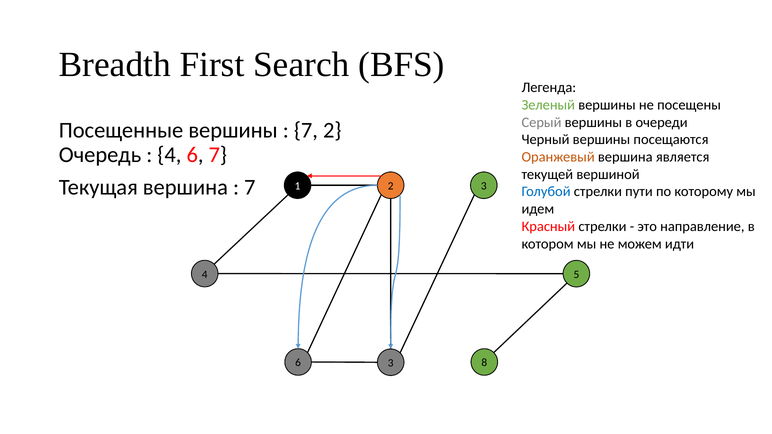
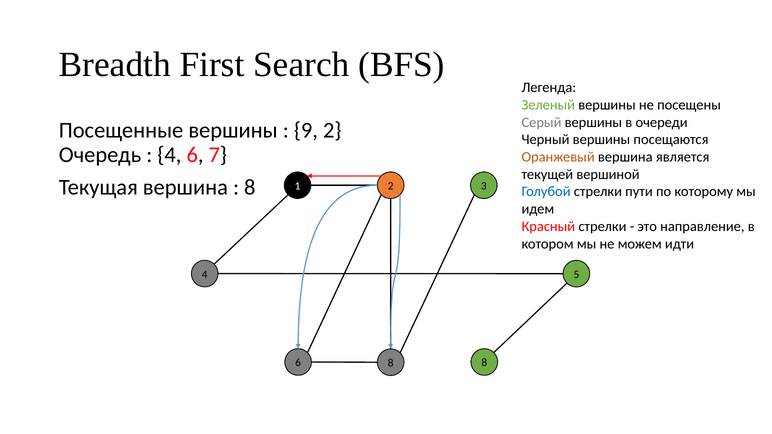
7 at (306, 131): 7 -> 9
7 at (250, 187): 7 -> 8
6 3: 3 -> 8
